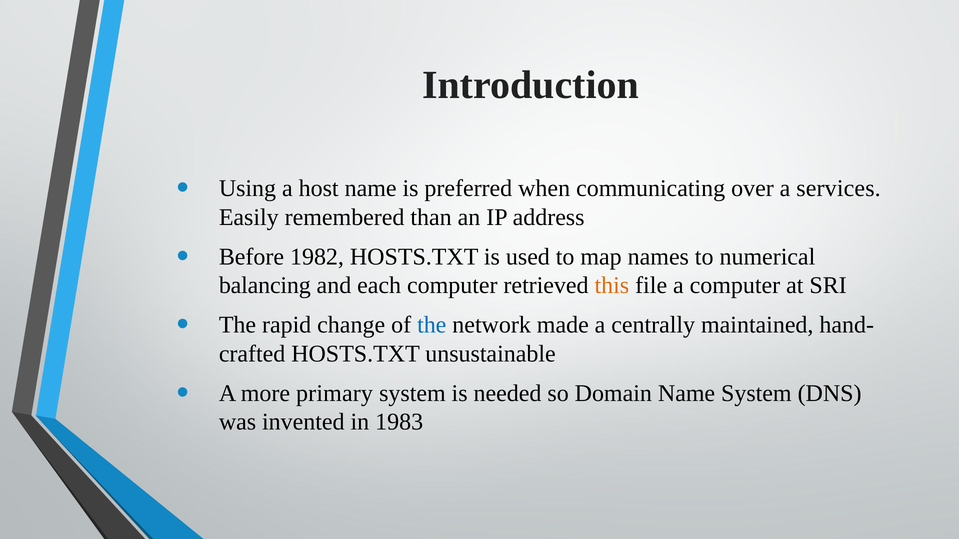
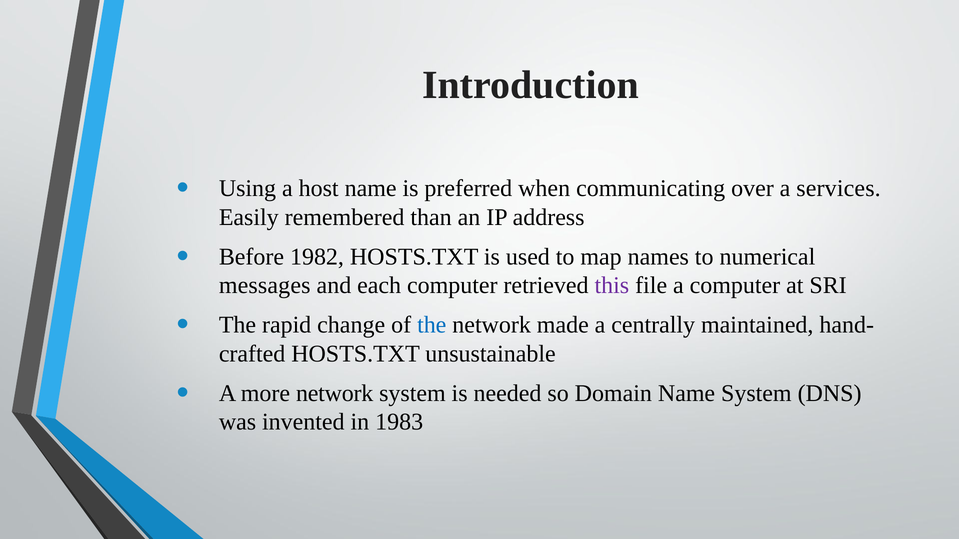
balancing: balancing -> messages
this colour: orange -> purple
more primary: primary -> network
